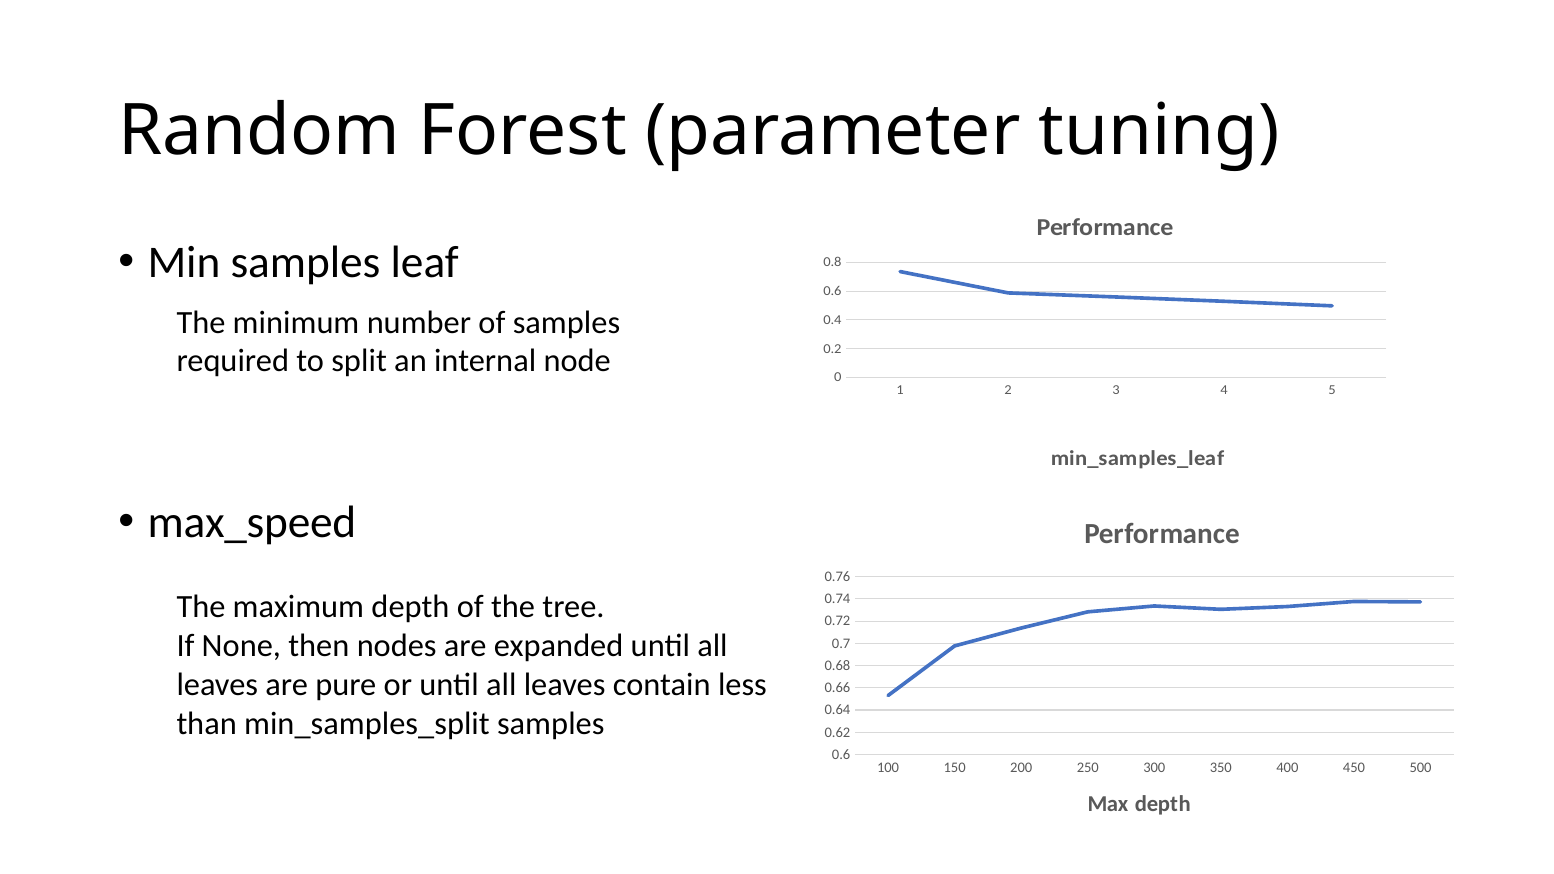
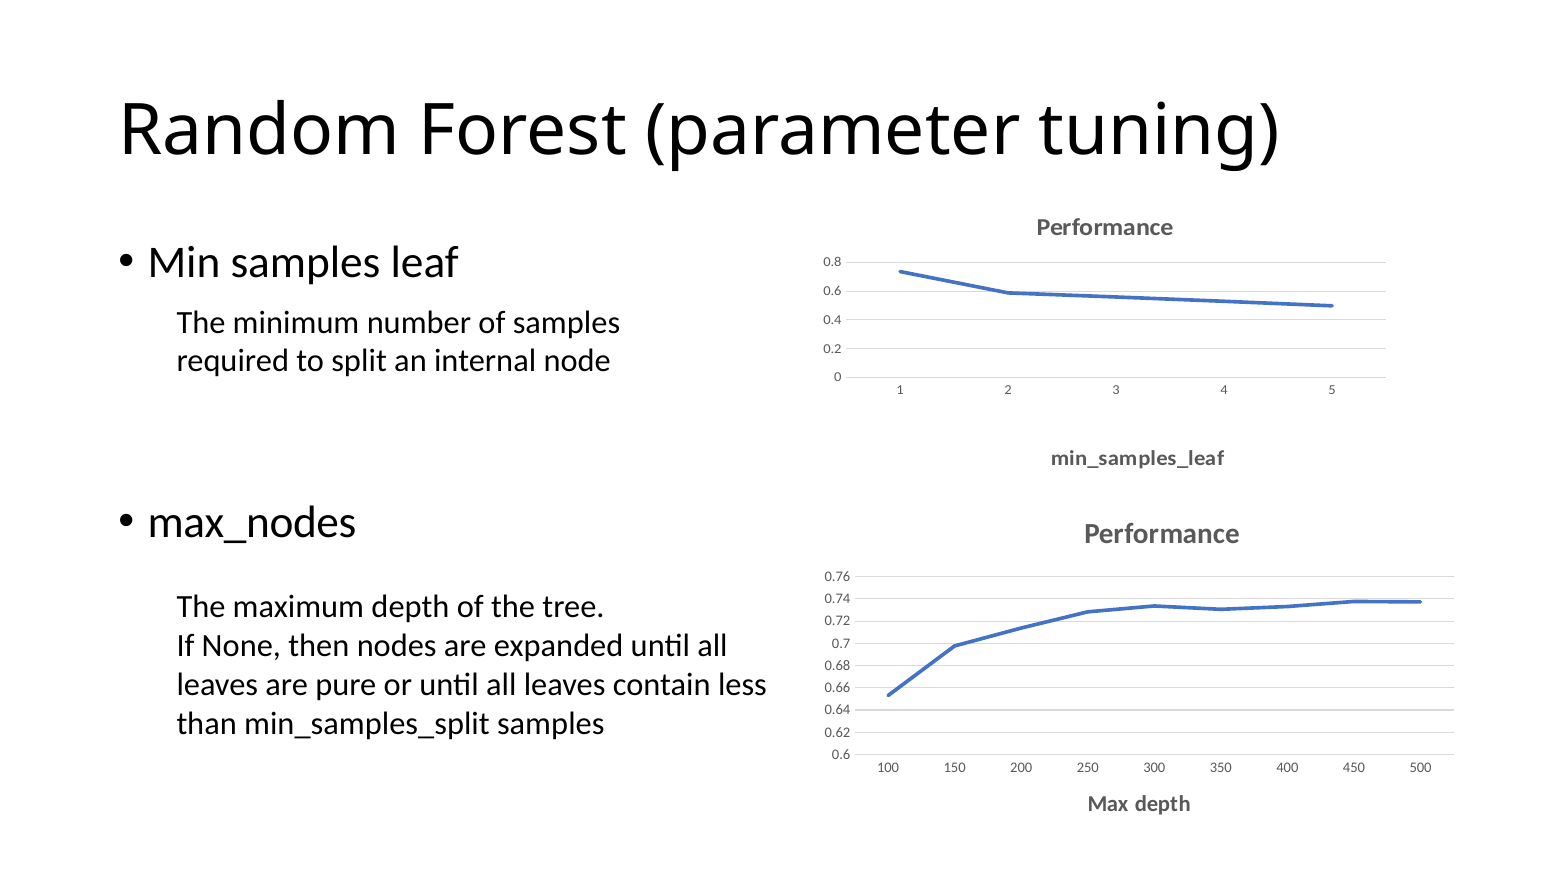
max_speed: max_speed -> max_nodes
